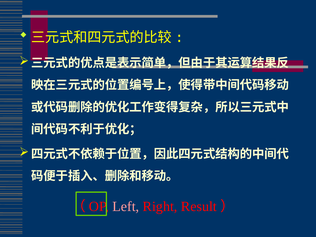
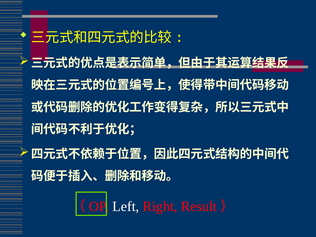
Left colour: pink -> white
